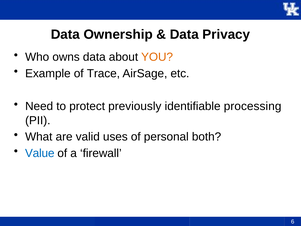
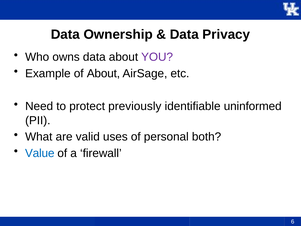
YOU colour: orange -> purple
of Trace: Trace -> About
processing: processing -> uninformed
